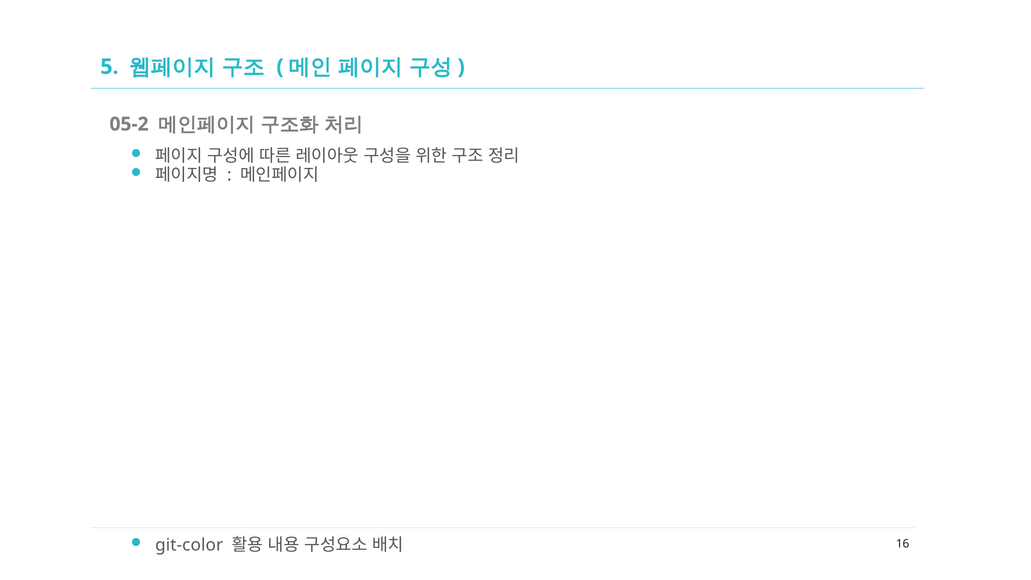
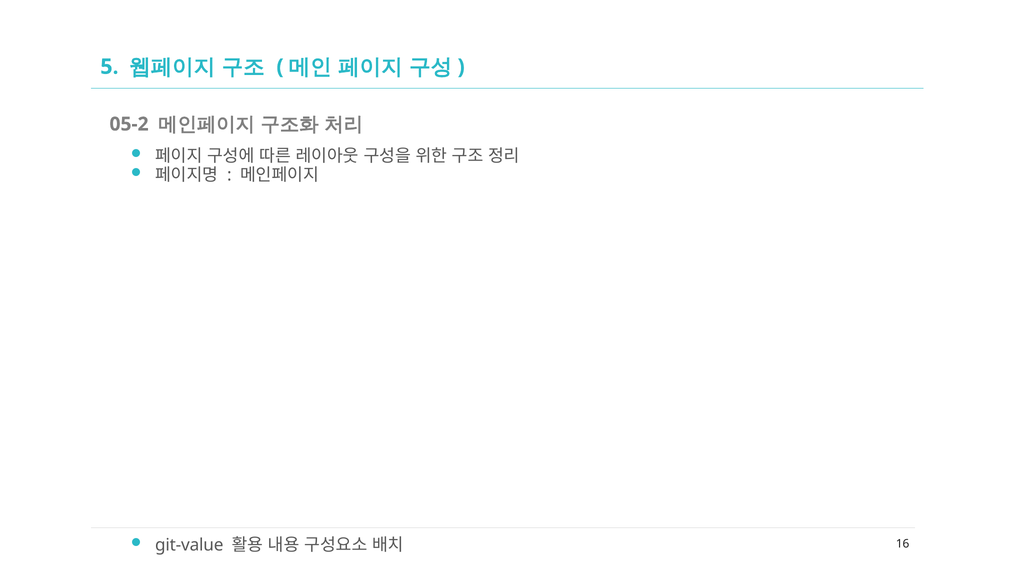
git-color: git-color -> git-value
